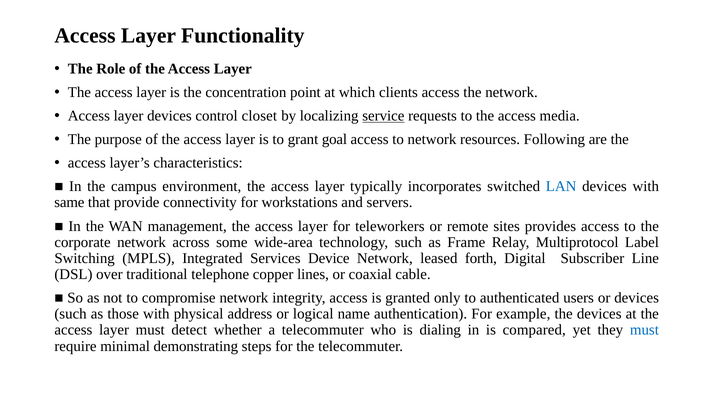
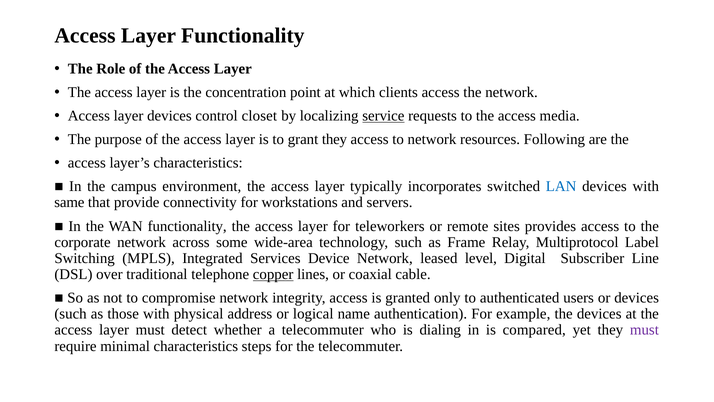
grant goal: goal -> they
WAN management: management -> functionality
forth: forth -> level
copper underline: none -> present
must at (644, 330) colour: blue -> purple
minimal demonstrating: demonstrating -> characteristics
